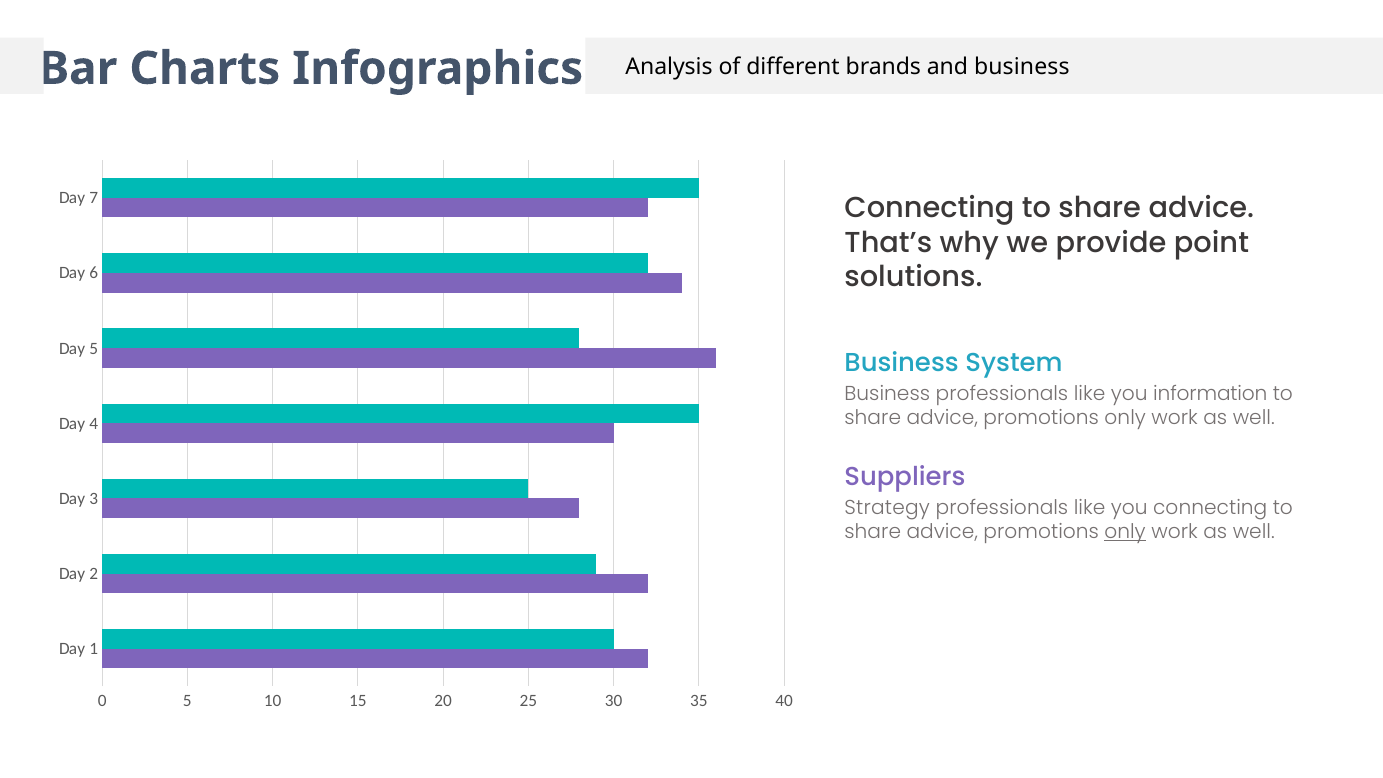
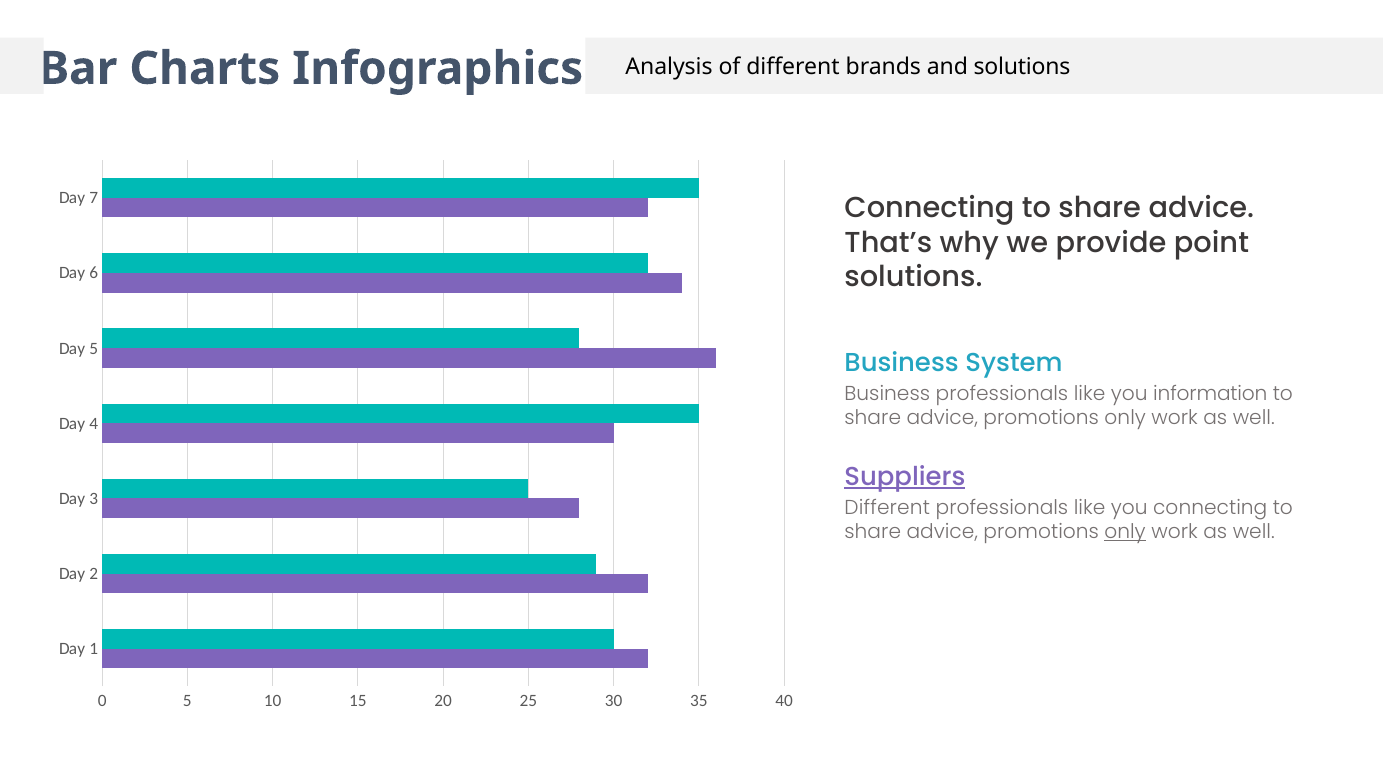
and business: business -> solutions
Suppliers underline: none -> present
Strategy at (887, 507): Strategy -> Different
